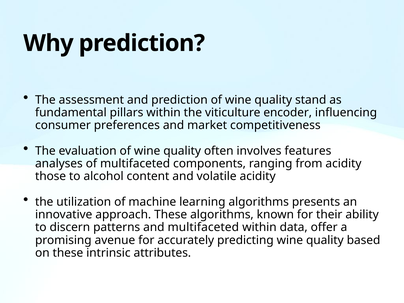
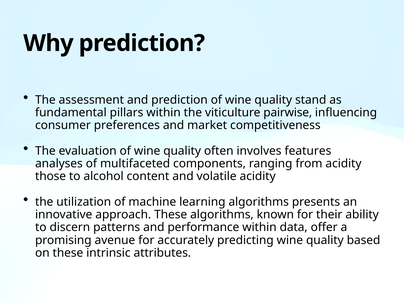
encoder: encoder -> pairwise
and multifaceted: multifaceted -> performance
